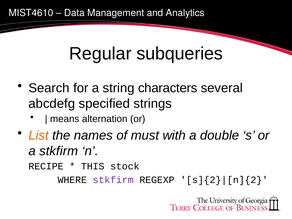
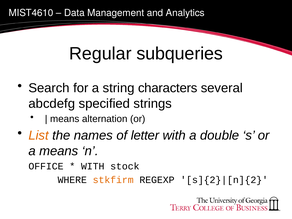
must: must -> letter
a stkfirm: stkfirm -> means
RECIPE: RECIPE -> OFFICE
THIS at (93, 166): THIS -> WITH
stkfirm at (113, 180) colour: purple -> orange
